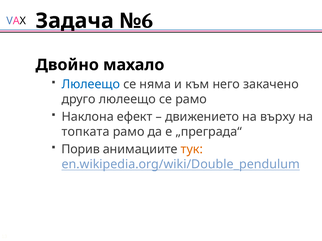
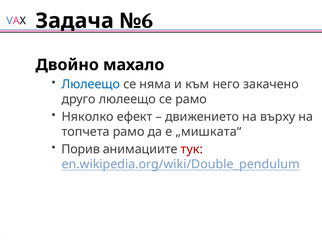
Наклона: Наклона -> Няколко
топката: топката -> топчета
„преграда“: „преграда“ -> „мишката“
тук colour: orange -> red
